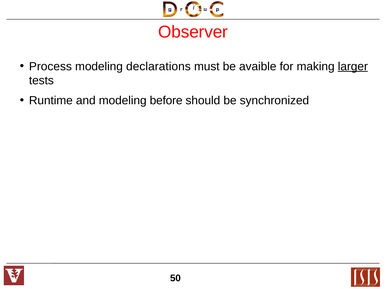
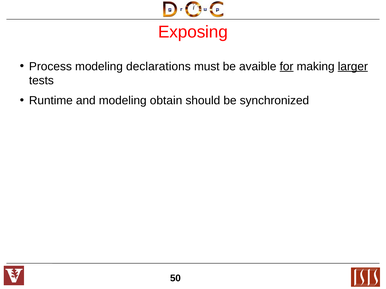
Observer: Observer -> Exposing
for underline: none -> present
before: before -> obtain
